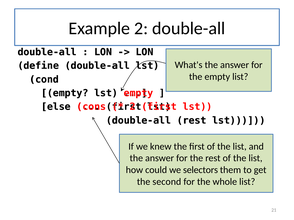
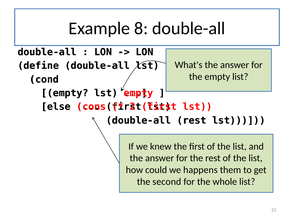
Example 2: 2 -> 8
selectors: selectors -> happens
